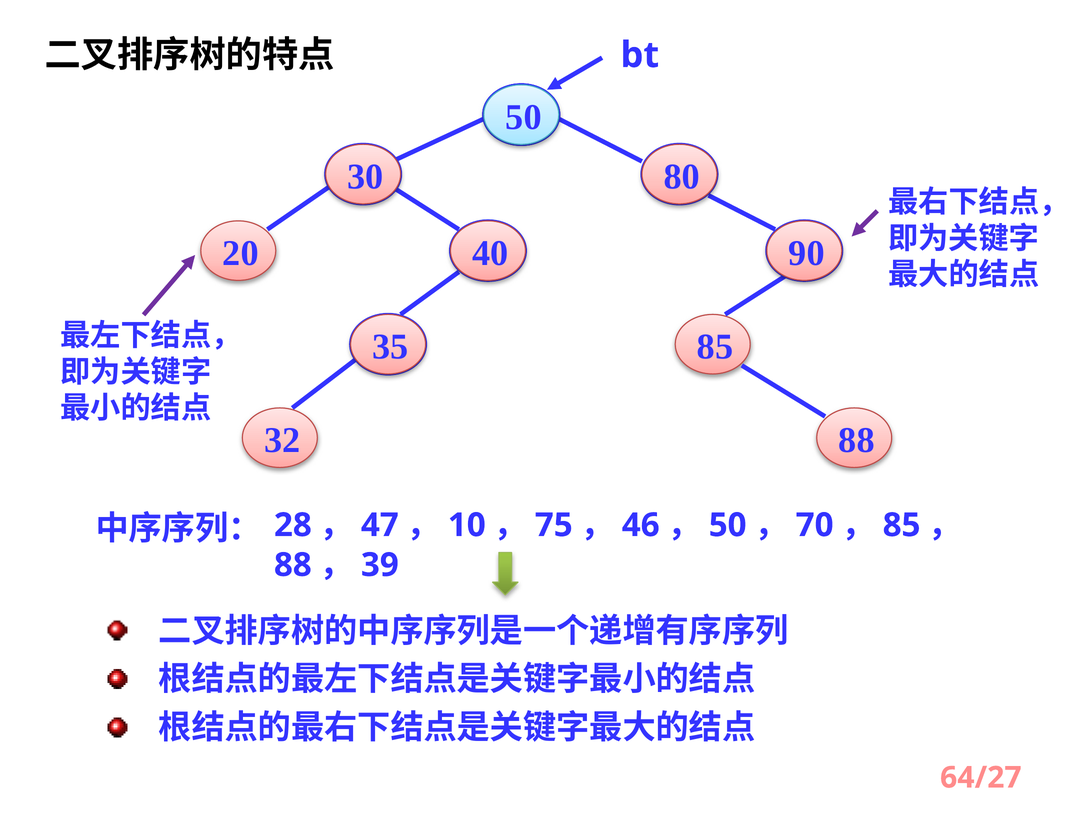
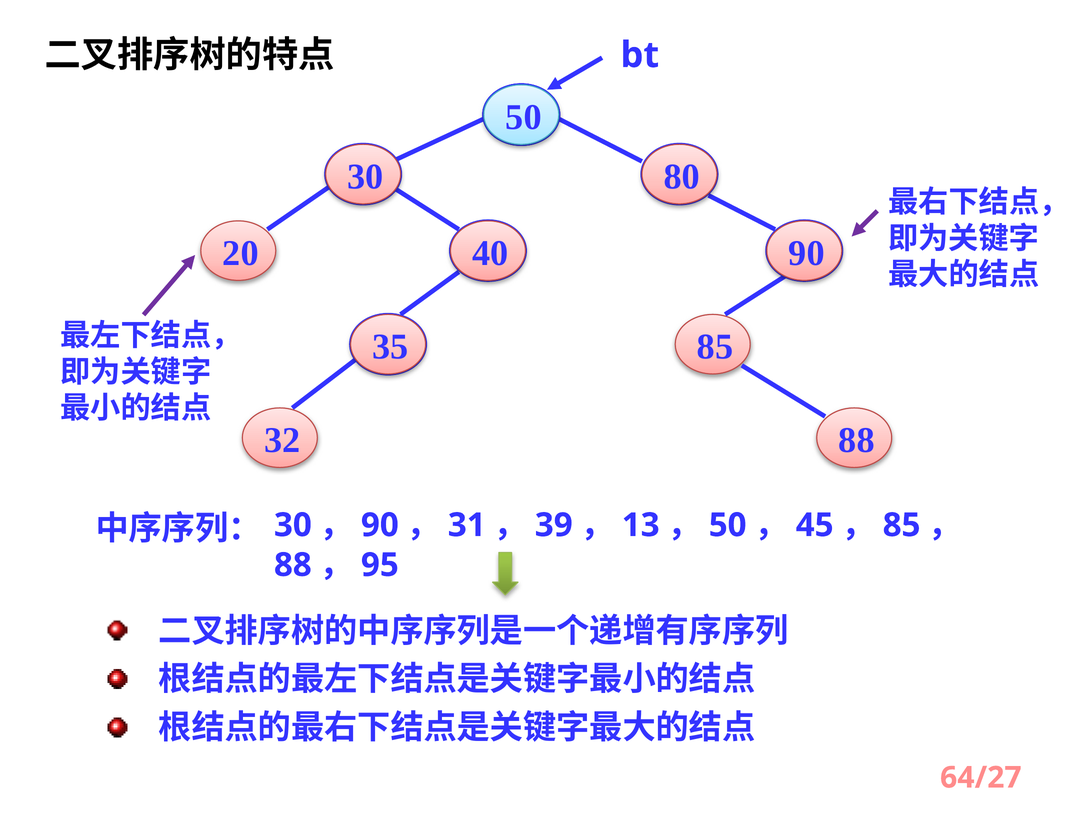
28 at (293, 525): 28 -> 30
47 at (380, 525): 47 -> 90
10: 10 -> 31
75: 75 -> 39
46: 46 -> 13
70: 70 -> 45
39: 39 -> 95
